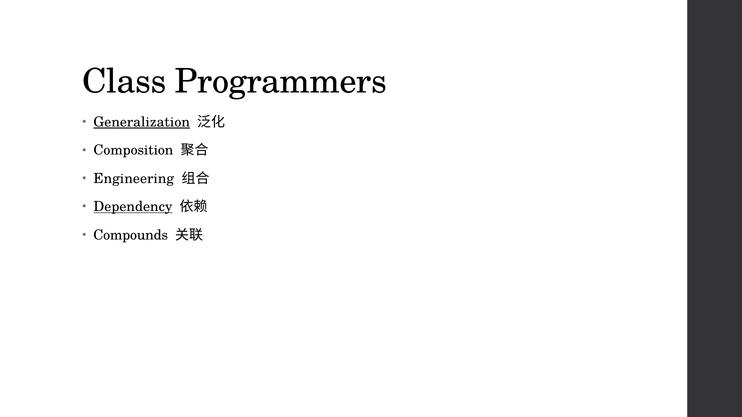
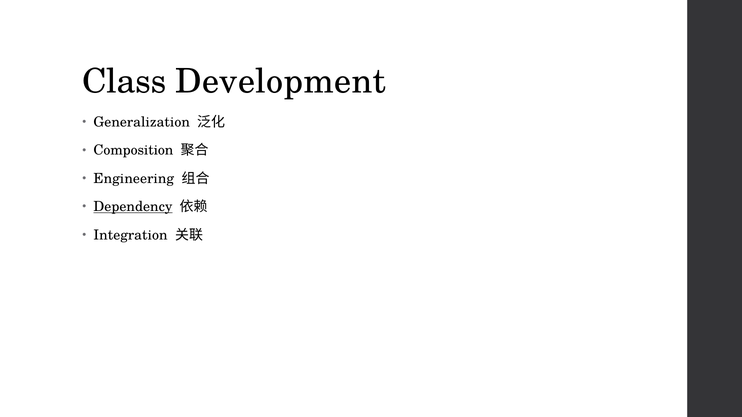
Programmers: Programmers -> Development
Generalization underline: present -> none
Compounds: Compounds -> Integration
